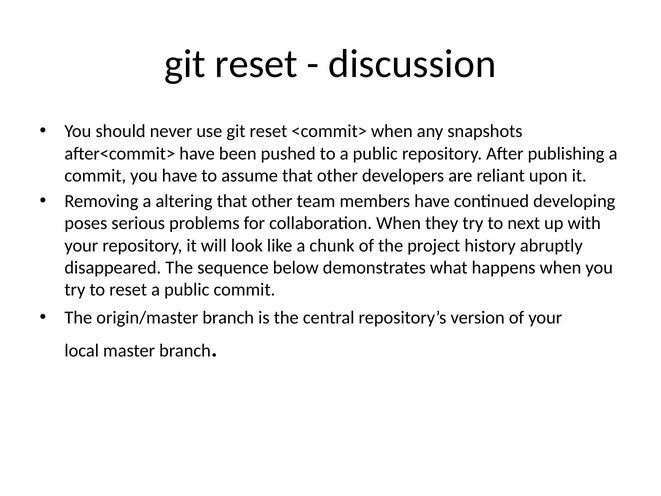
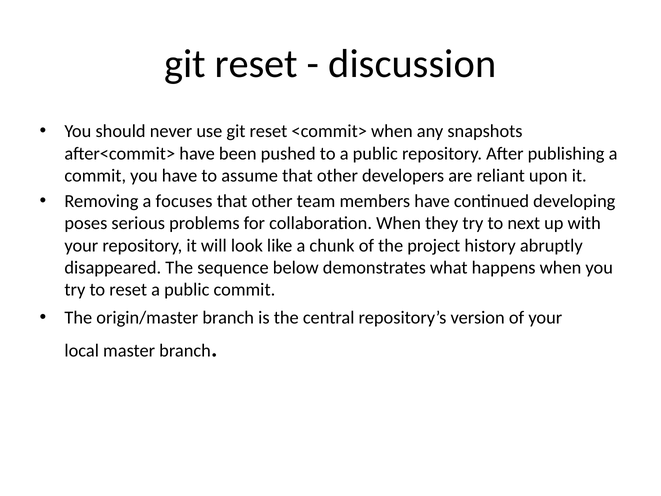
altering: altering -> focuses
